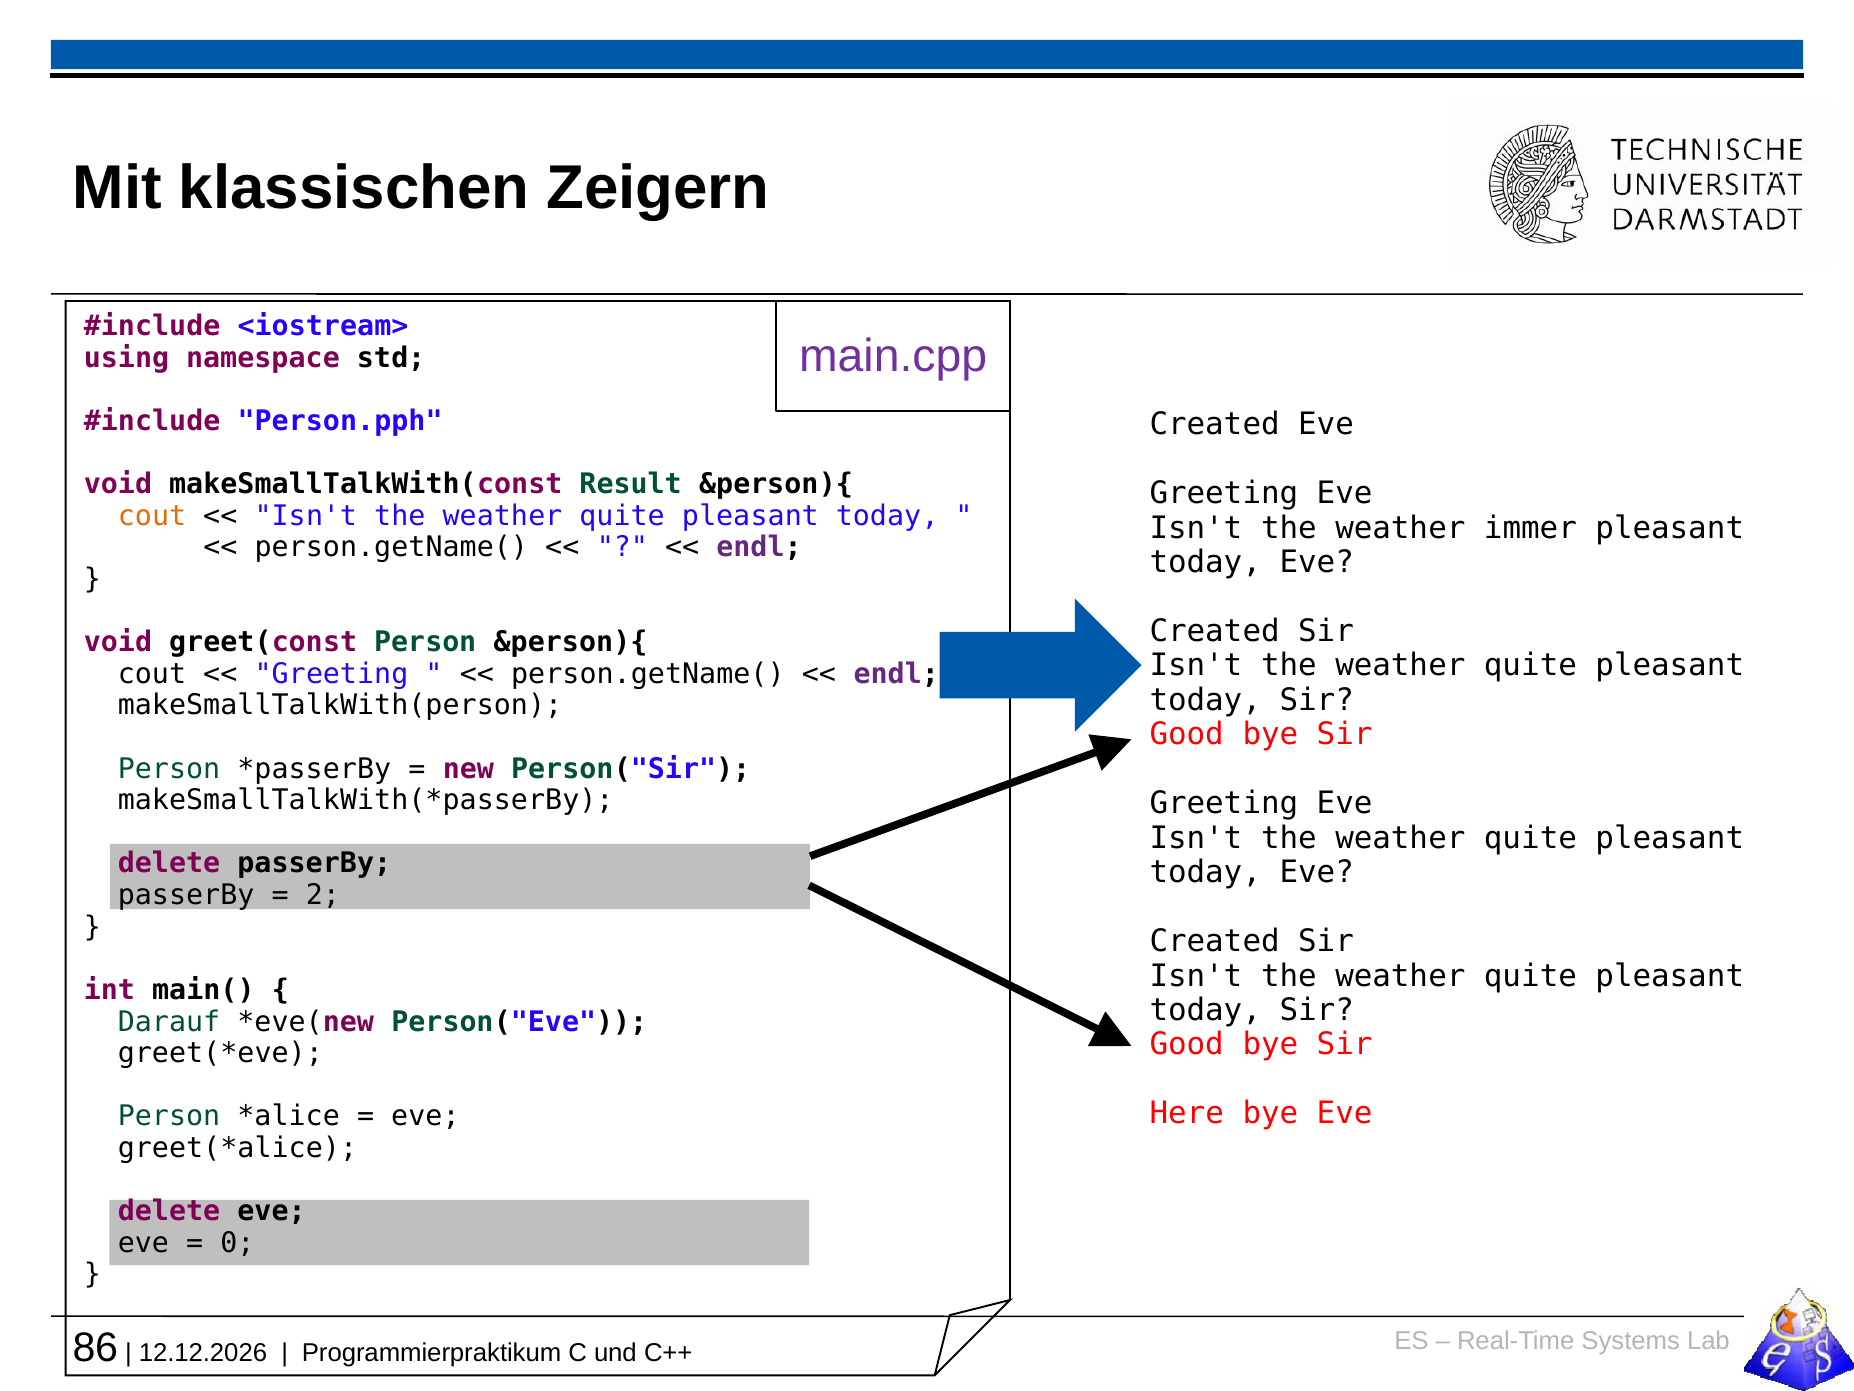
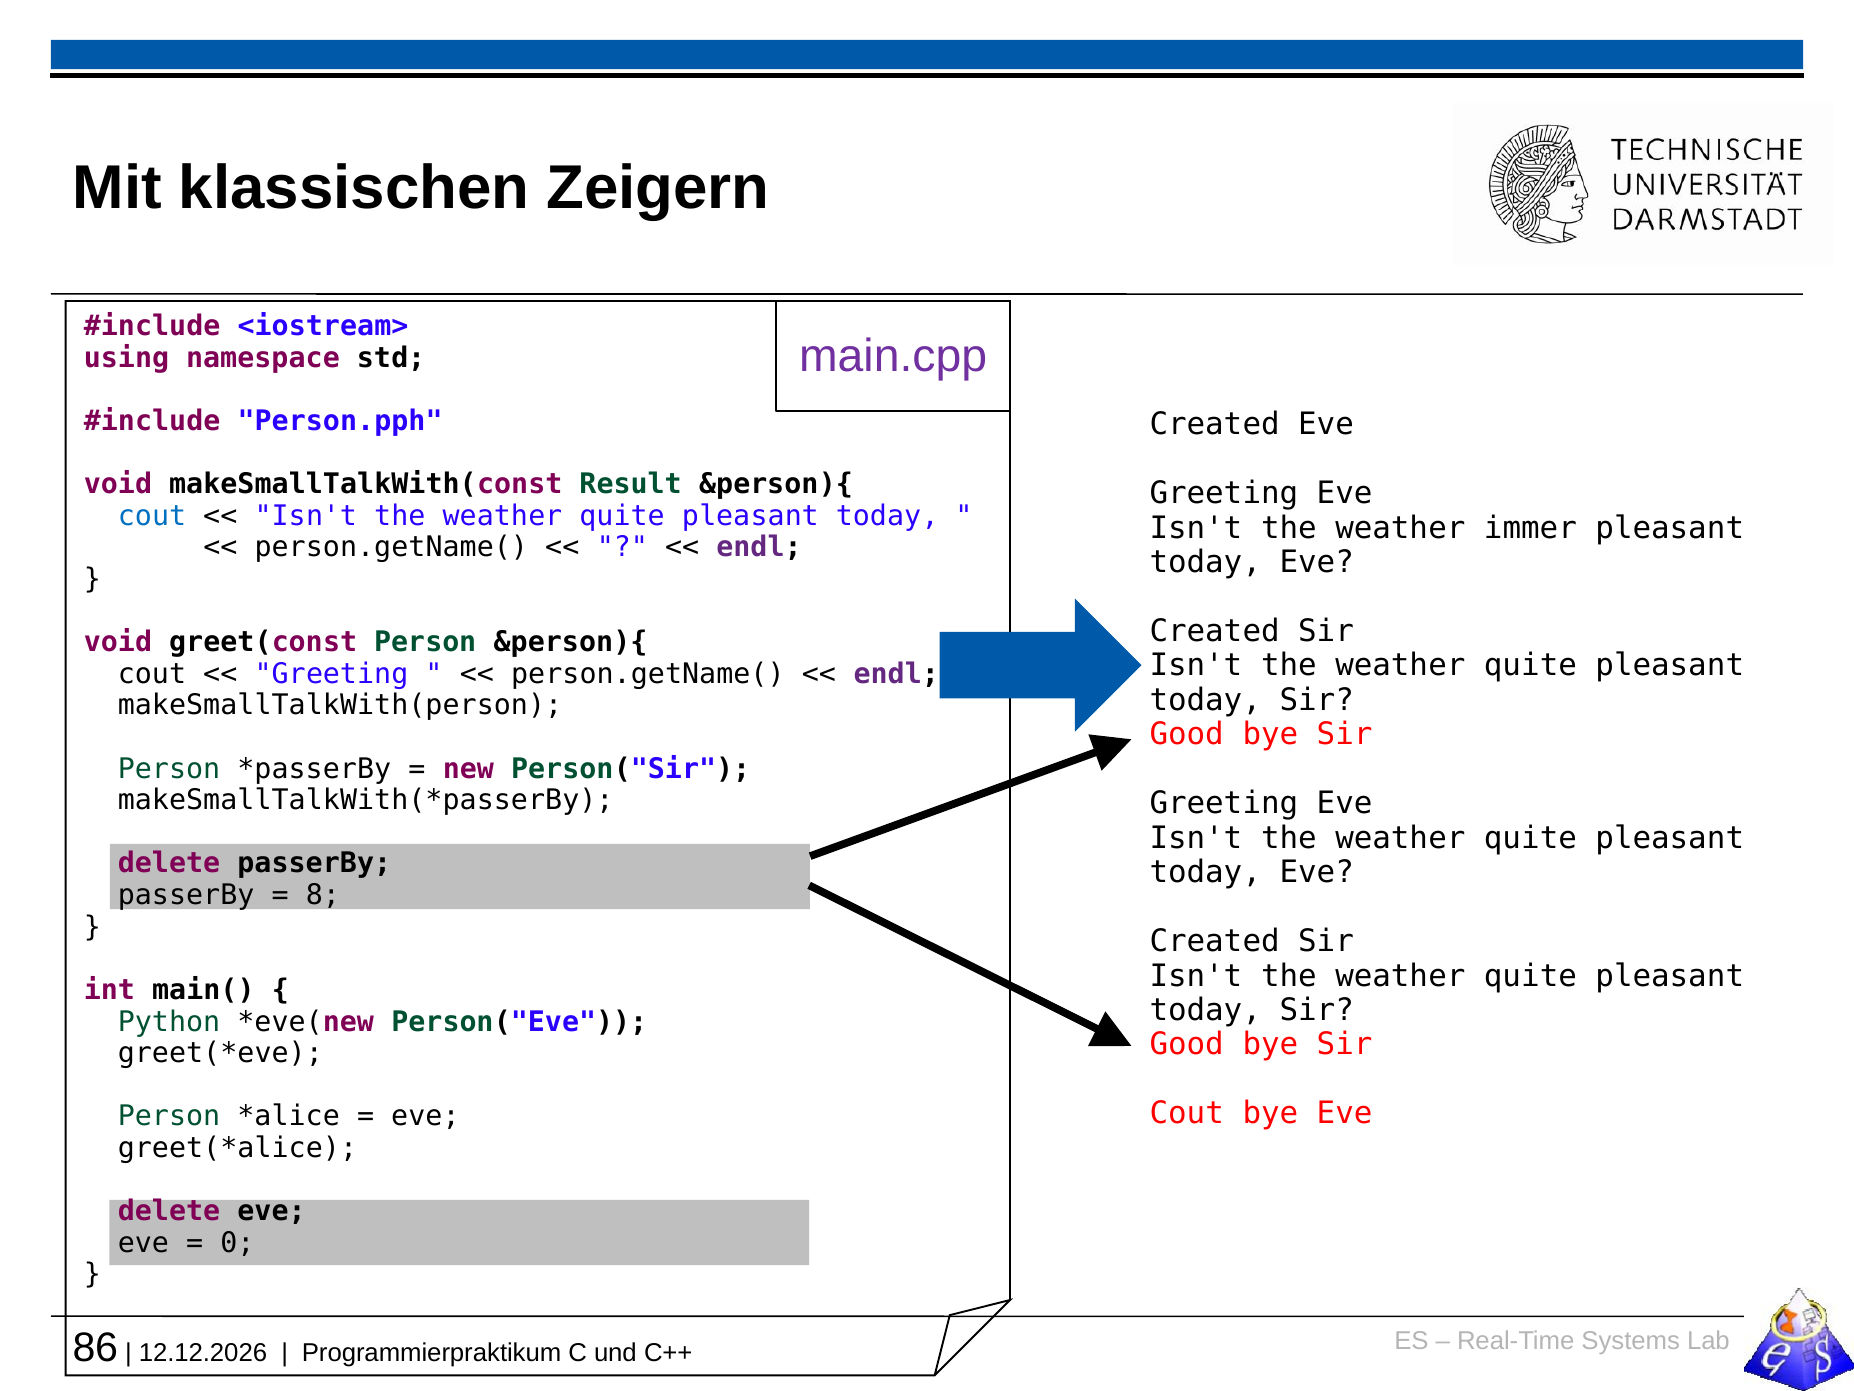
cout at (152, 516) colour: orange -> blue
2: 2 -> 8
Darauf: Darauf -> Python
Here at (1187, 1113): Here -> Cout
